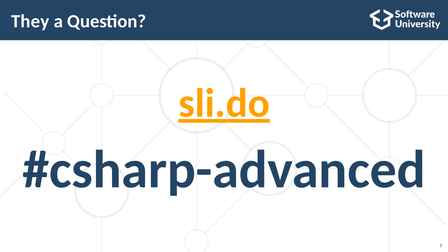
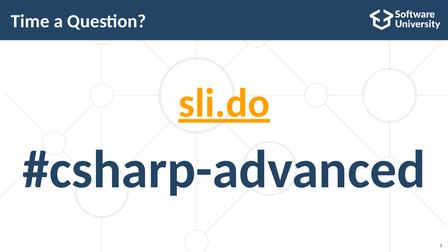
They: They -> Time
